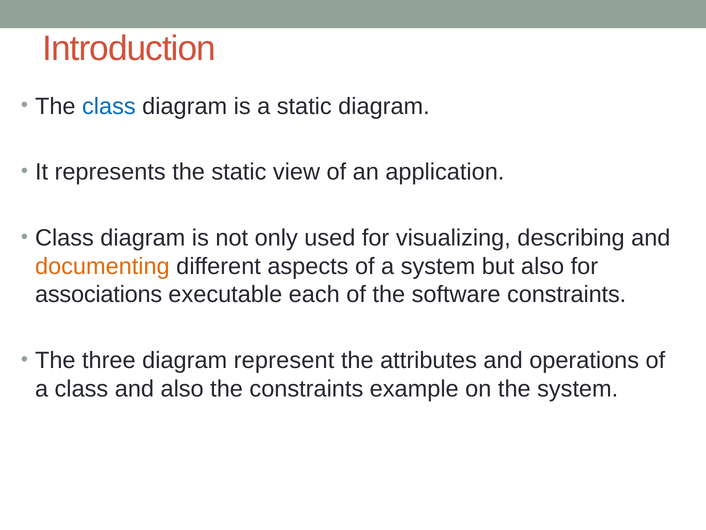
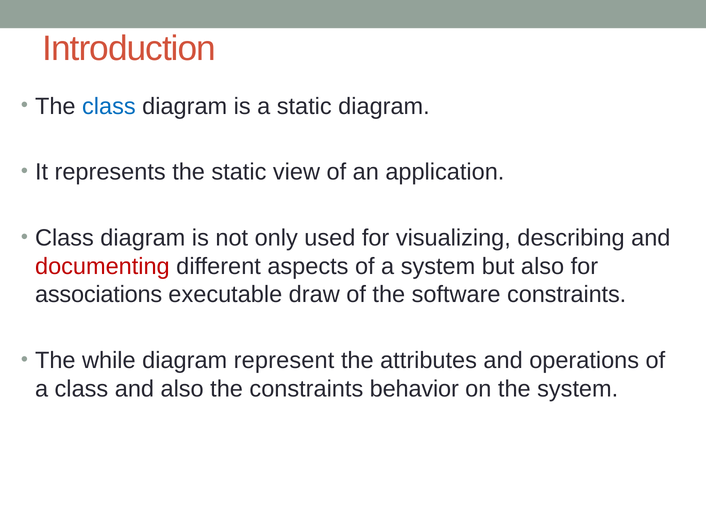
documenting colour: orange -> red
each: each -> draw
three: three -> while
example: example -> behavior
